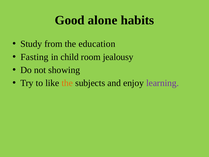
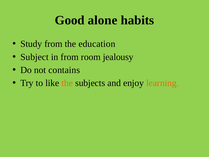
Fasting: Fasting -> Subject
in child: child -> from
showing: showing -> contains
learning colour: purple -> orange
